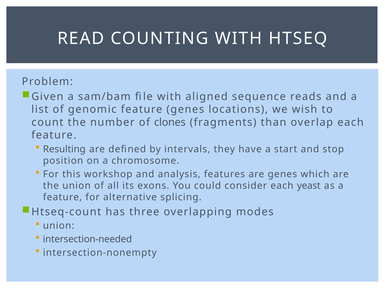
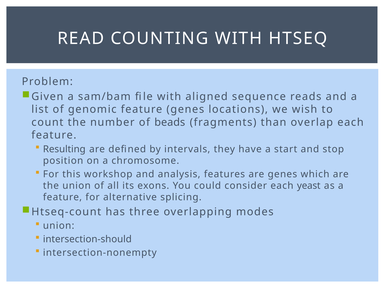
clones: clones -> beads
intersection-needed: intersection-needed -> intersection-should
